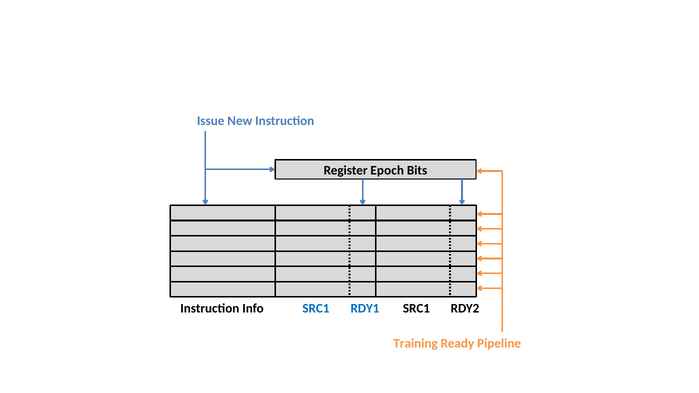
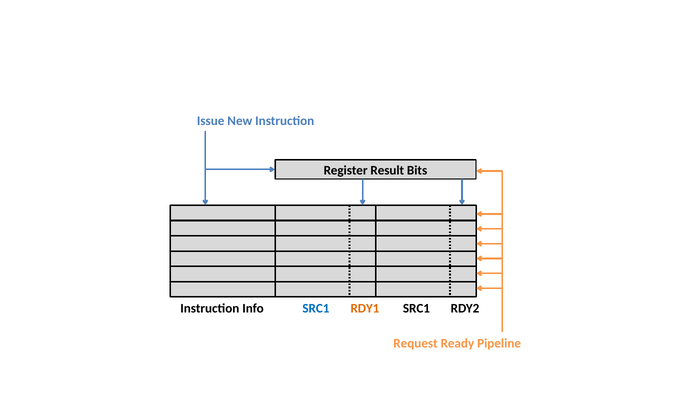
Epoch: Epoch -> Result
RDY1 colour: blue -> orange
Training: Training -> Request
